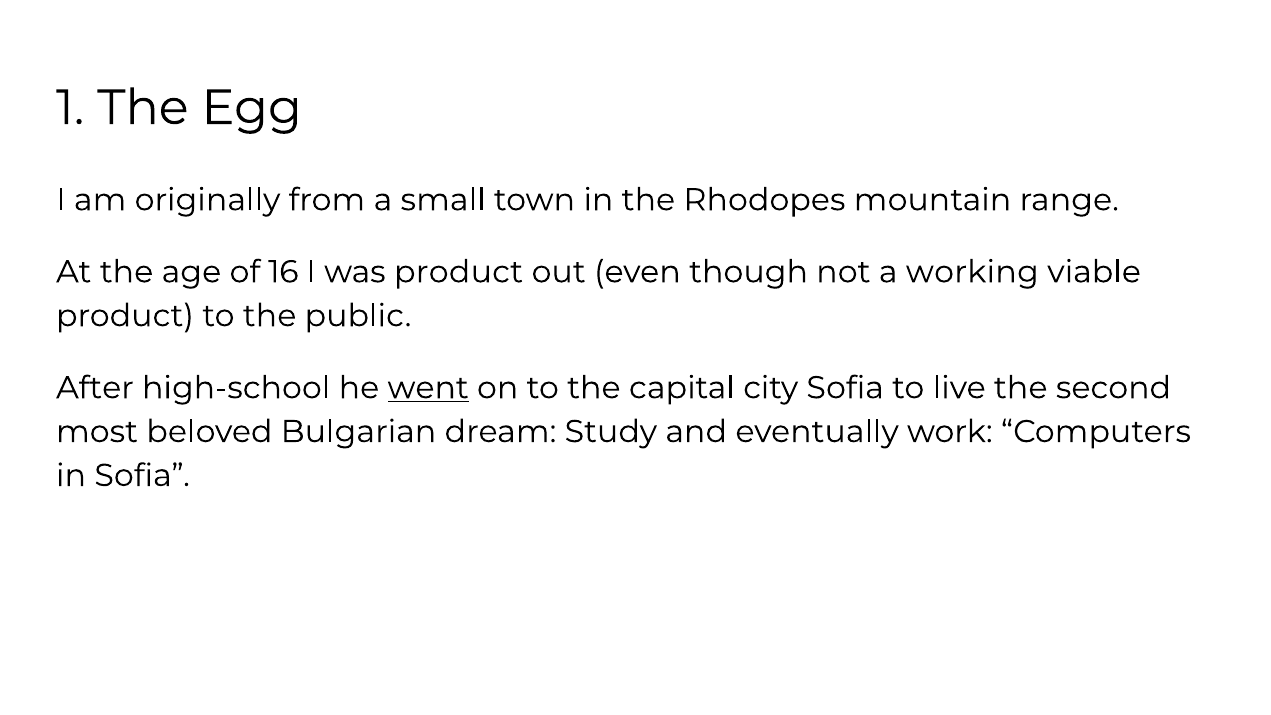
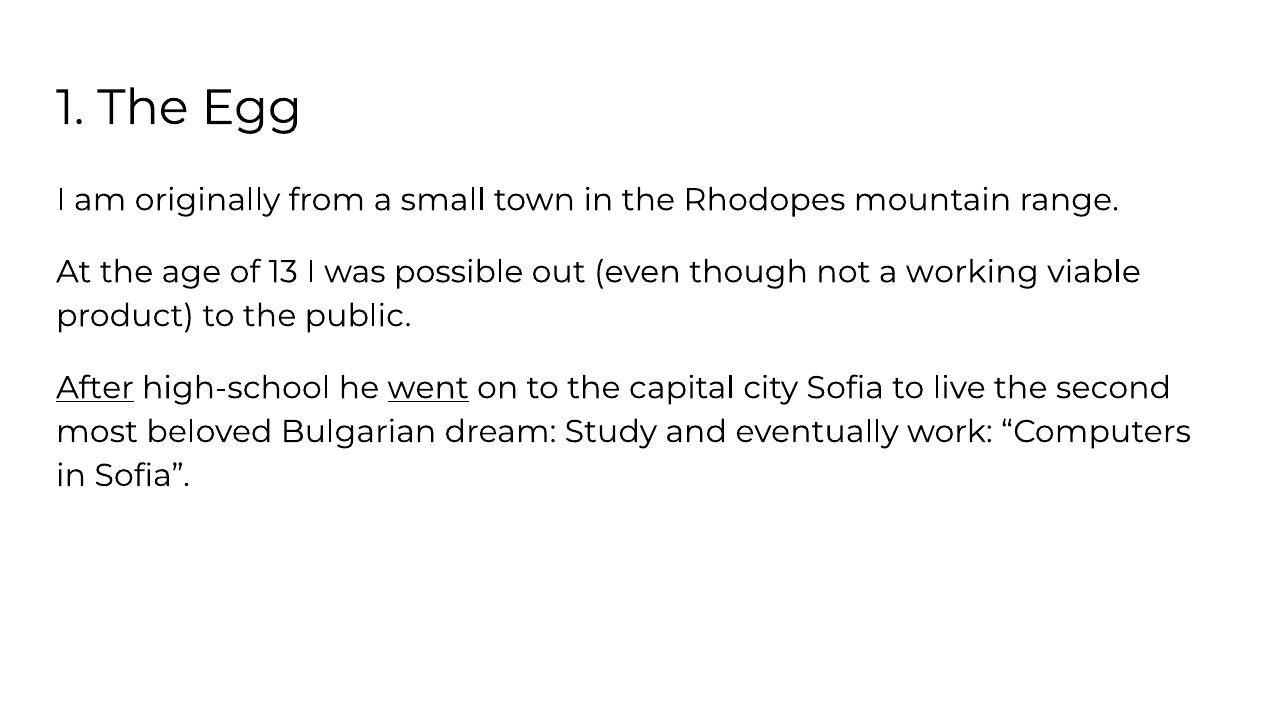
16: 16 -> 13
was product: product -> possible
After underline: none -> present
